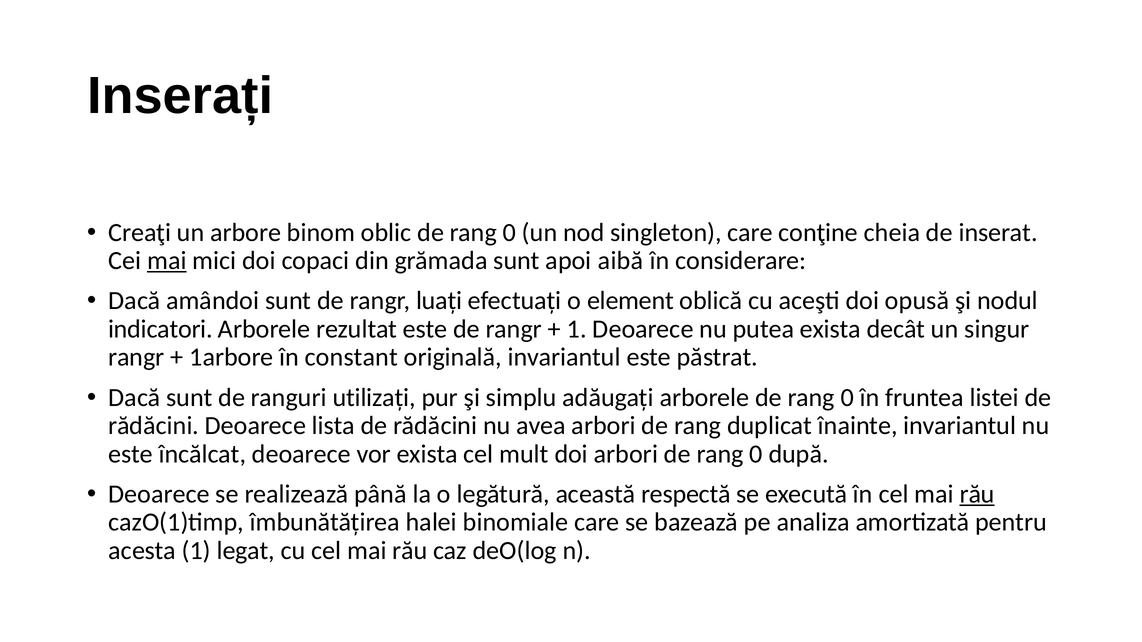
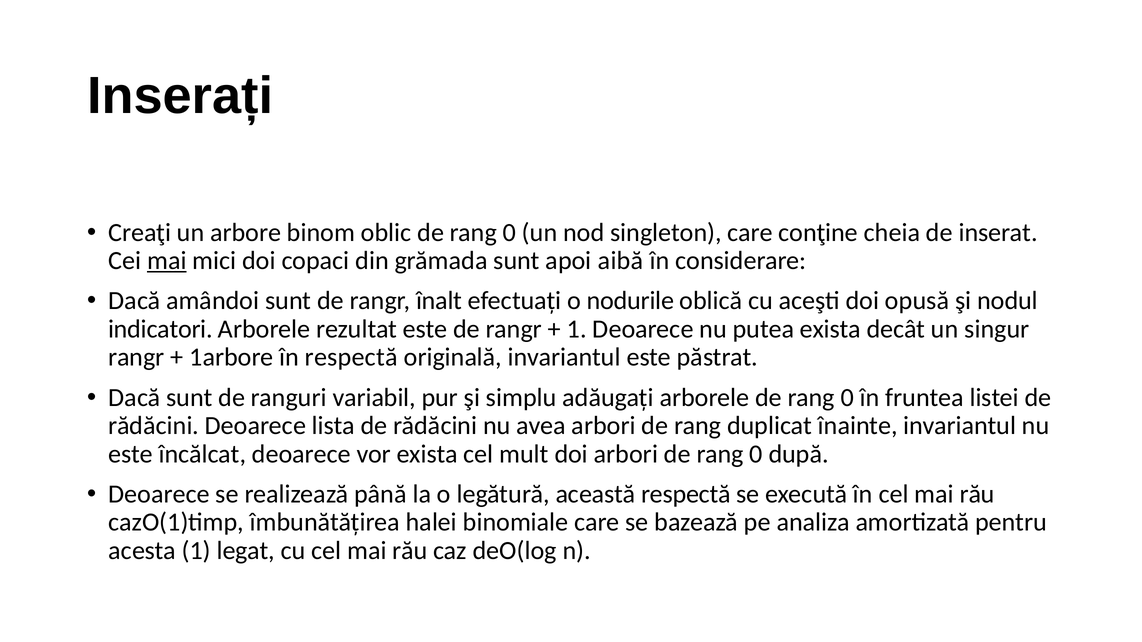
luați: luați -> înalt
element: element -> nodurile
în constant: constant -> respectă
utilizați: utilizați -> variabil
rău at (977, 494) underline: present -> none
